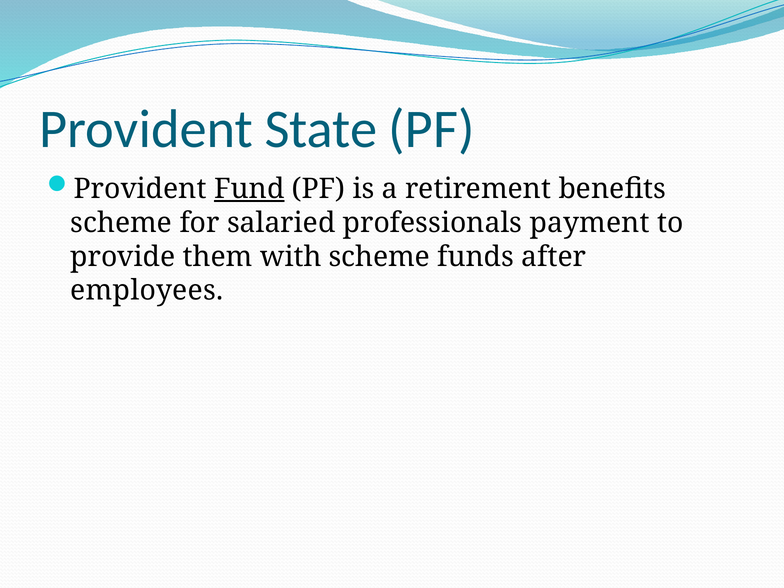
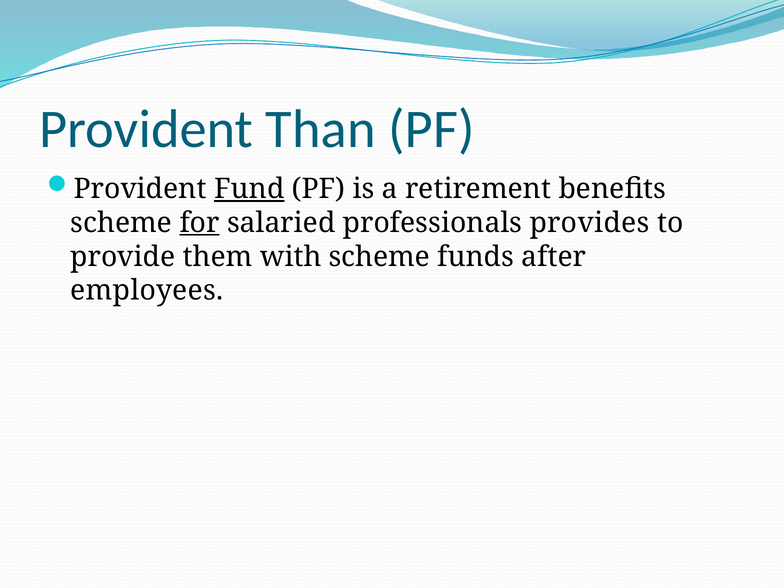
State: State -> Than
for underline: none -> present
payment: payment -> provides
